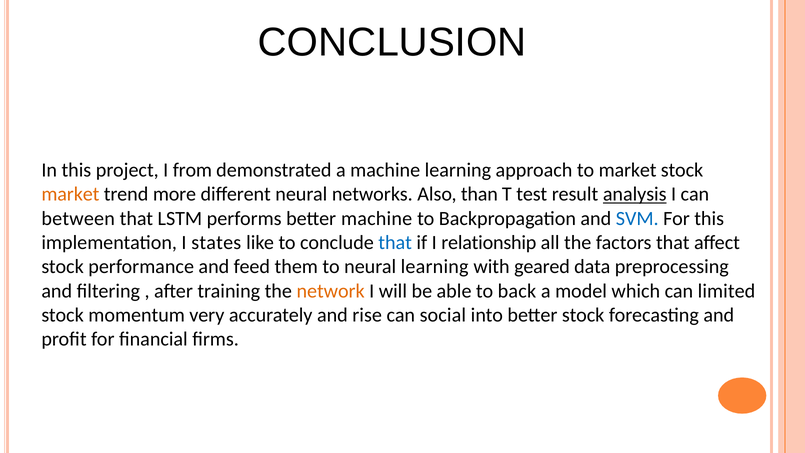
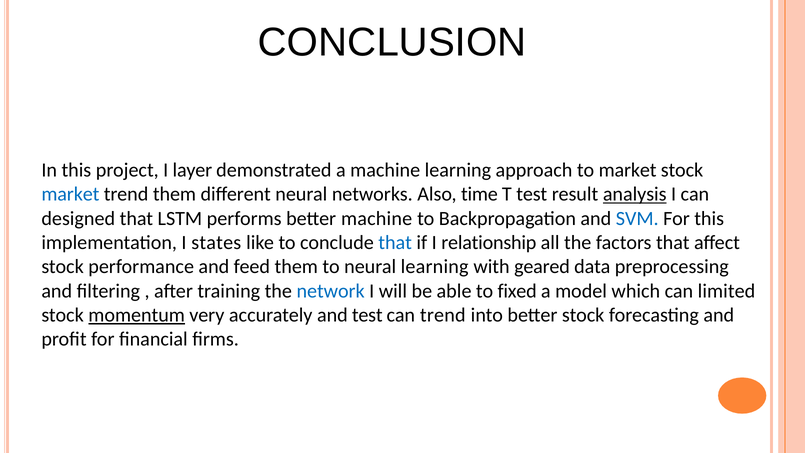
from: from -> layer
market at (70, 194) colour: orange -> blue
trend more: more -> them
than: than -> time
between: between -> designed
network colour: orange -> blue
back: back -> fixed
momentum underline: none -> present
and rise: rise -> test
can social: social -> trend
